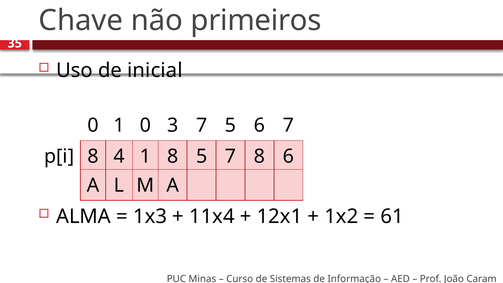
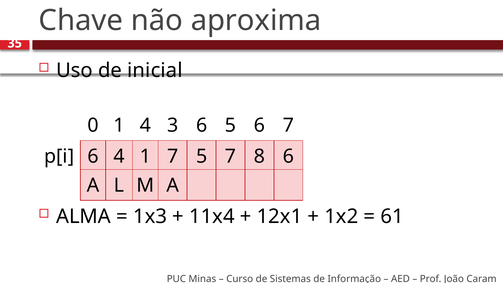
primeiros: primeiros -> aproxima
1 0: 0 -> 4
3 7: 7 -> 6
p[i 8: 8 -> 6
1 8: 8 -> 7
